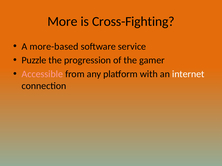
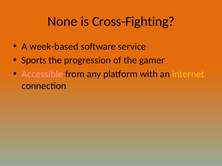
More: More -> None
more-based: more-based -> week-based
Puzzle: Puzzle -> Sports
internet colour: white -> yellow
